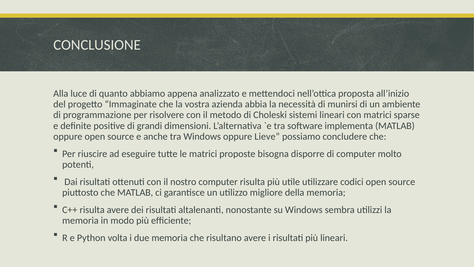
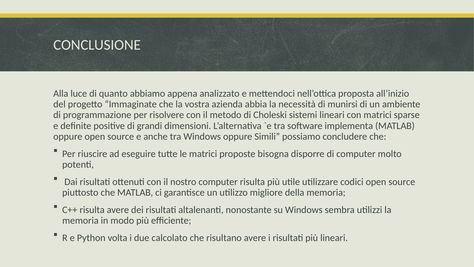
Lieve: Lieve -> Simili
due memoria: memoria -> calcolato
